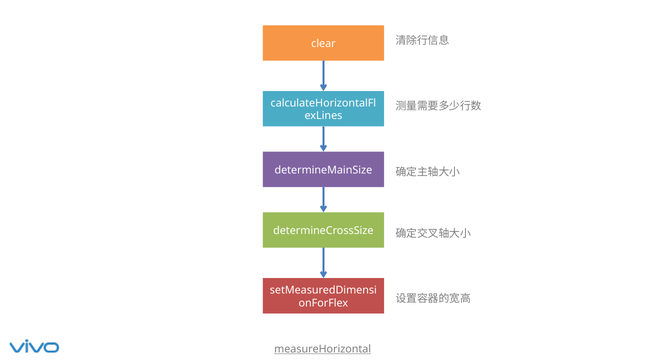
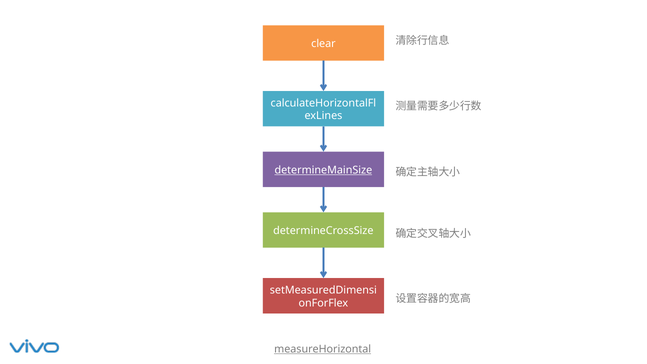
determineMainSize underline: none -> present
